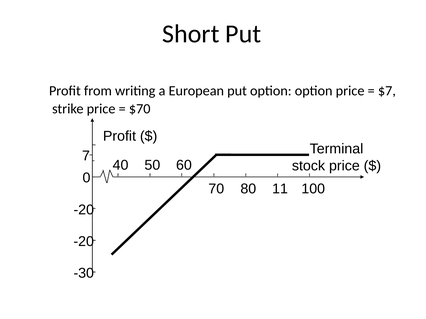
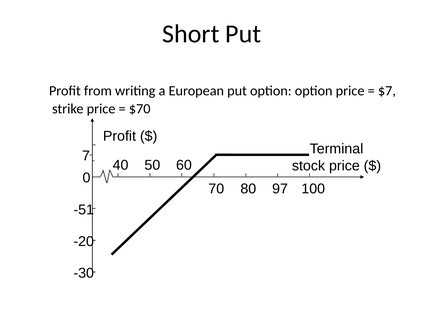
11: 11 -> 97
-20 at (84, 210): -20 -> -51
